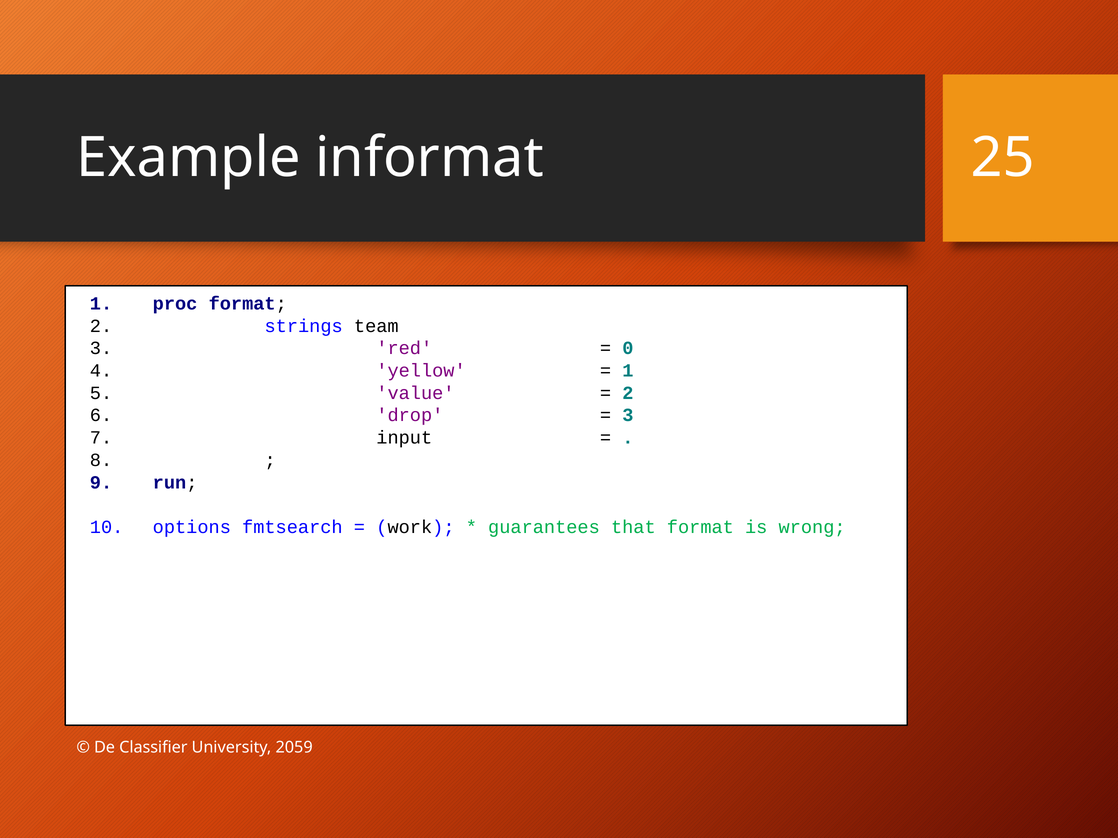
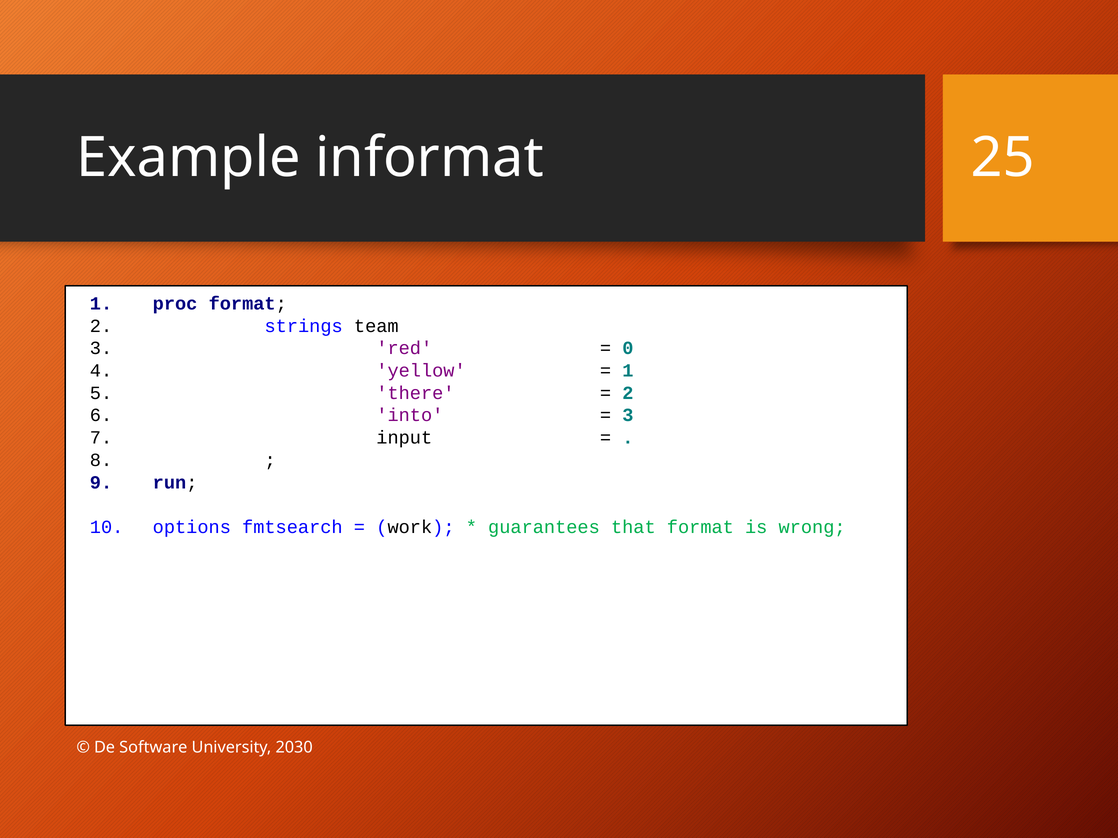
value: value -> there
drop: drop -> into
Classifier: Classifier -> Software
2059: 2059 -> 2030
